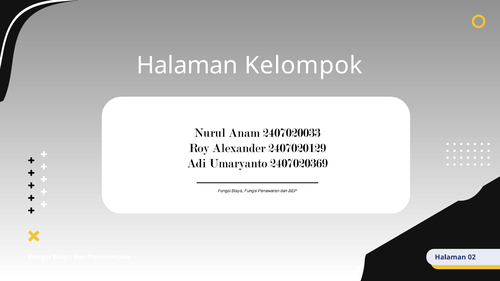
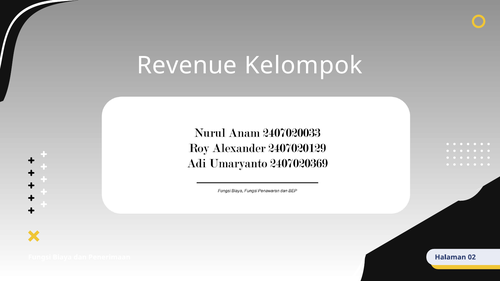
Halaman at (187, 66): Halaman -> Revenue
